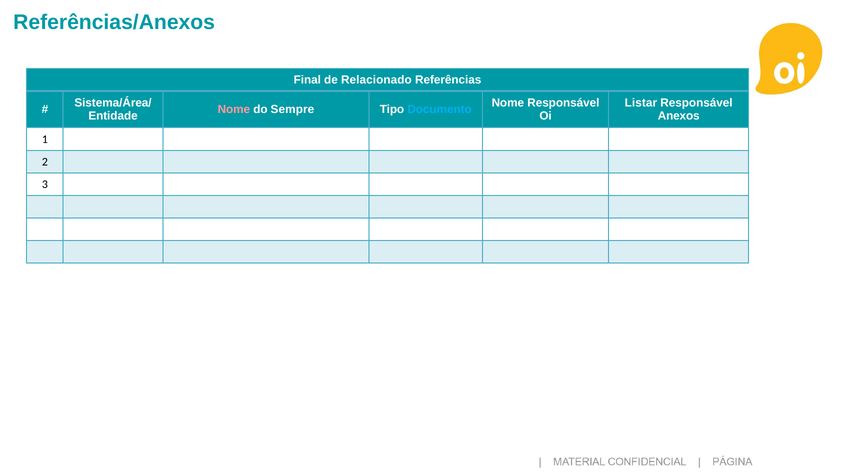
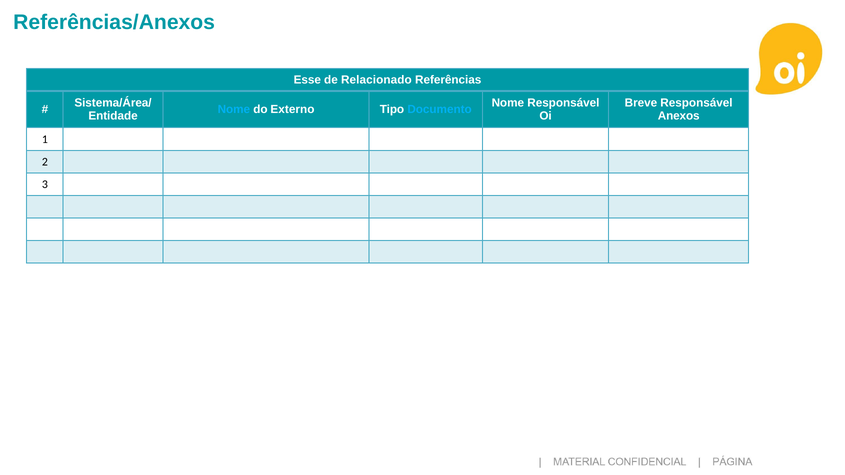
Final: Final -> Esse
Listar: Listar -> Breve
Nome at (234, 110) colour: pink -> light blue
Sempre: Sempre -> Externo
